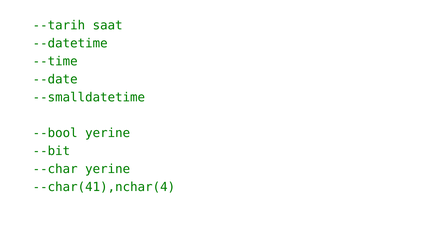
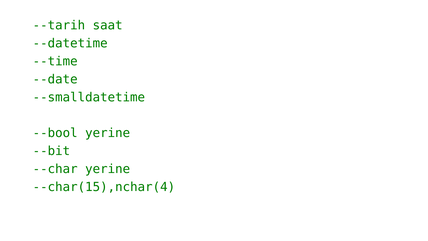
--char(41),nchar(4: --char(41),nchar(4 -> --char(15),nchar(4
